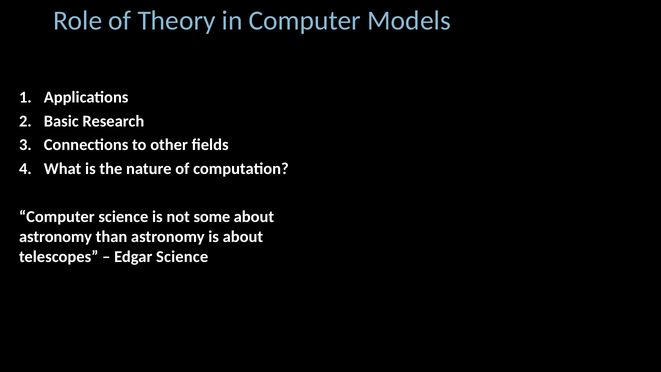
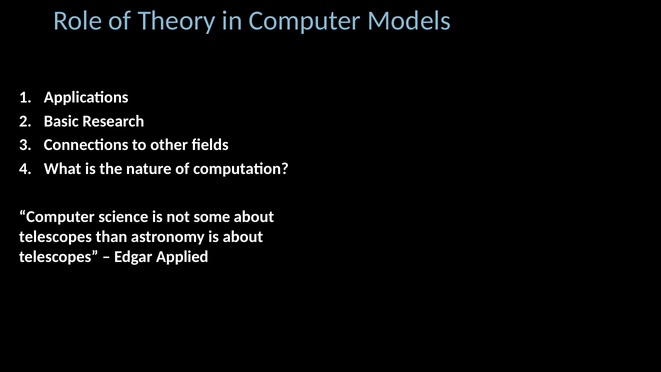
astronomy at (56, 237): astronomy -> telescopes
Edgar Science: Science -> Applied
